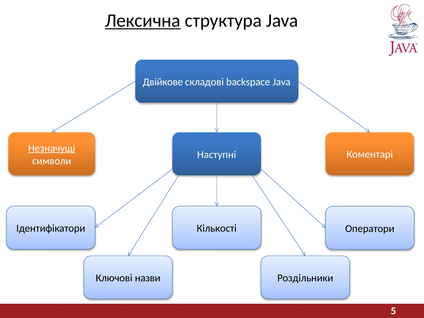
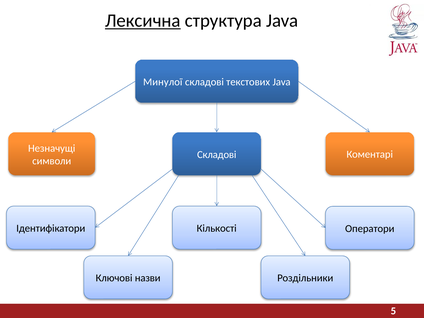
Двійкове: Двійкове -> Минулої
backspace: backspace -> текстових
Незначущі underline: present -> none
Наступні at (217, 155): Наступні -> Складові
